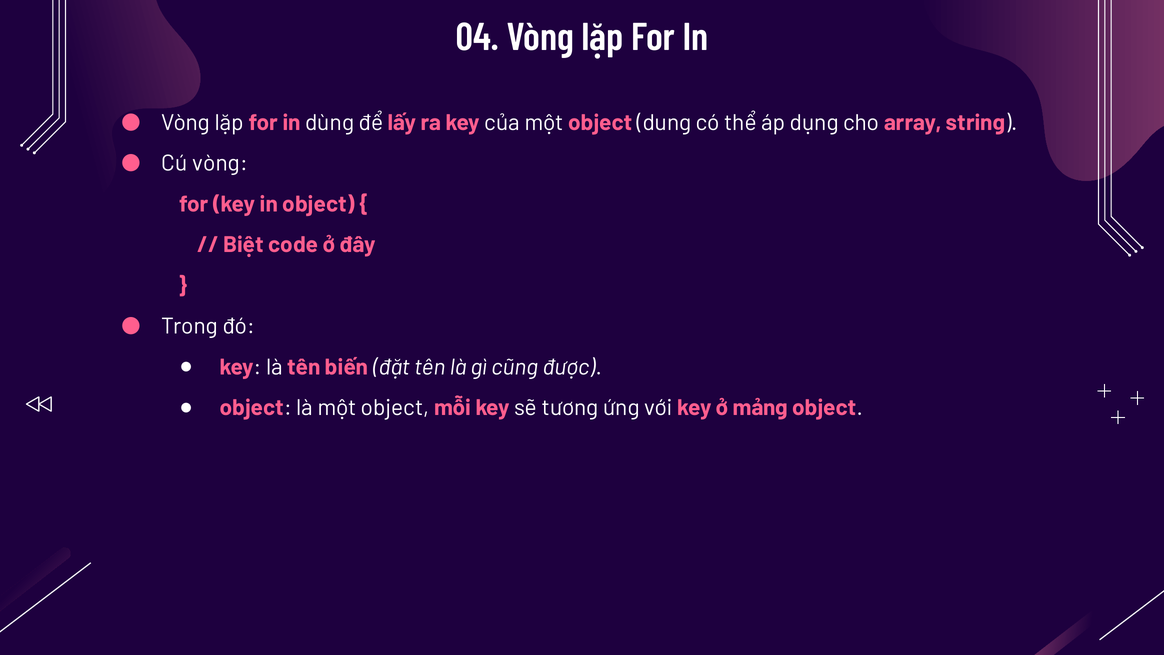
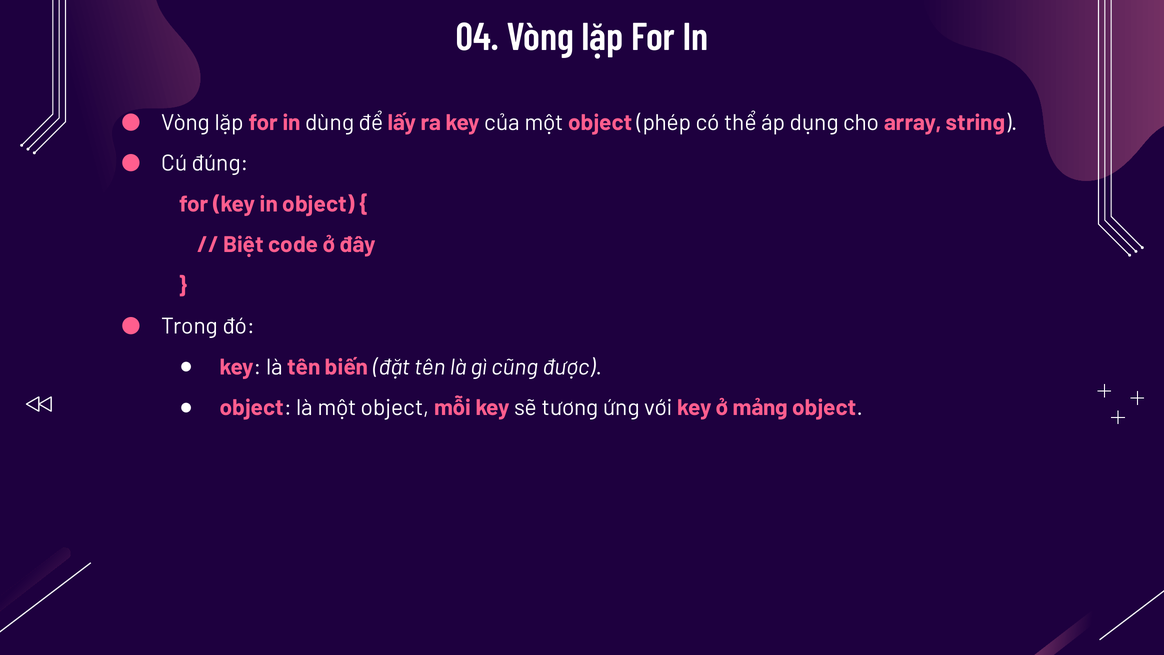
dung: dung -> phép
Cú vòng: vòng -> đúng
